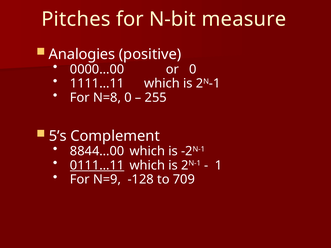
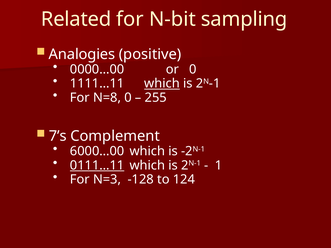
Pitches: Pitches -> Related
measure: measure -> sampling
which at (162, 84) underline: none -> present
5’s: 5’s -> 7’s
8844…00: 8844…00 -> 6000…00
N=9: N=9 -> N=3
709: 709 -> 124
